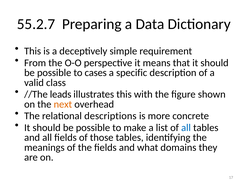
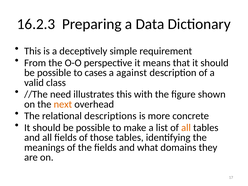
55.2.7: 55.2.7 -> 16.2.3
specific: specific -> against
leads: leads -> need
all at (186, 128) colour: blue -> orange
